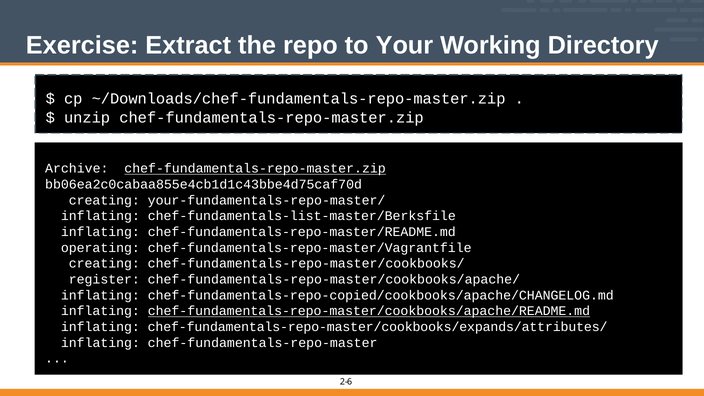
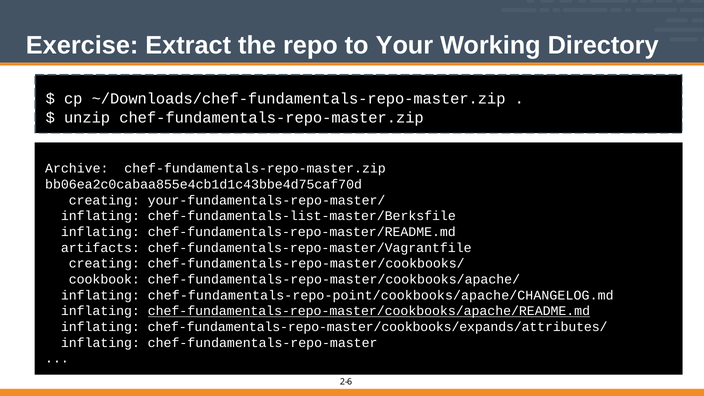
chef-fundamentals-repo-master.zip at (255, 169) underline: present -> none
operating: operating -> artifacts
register: register -> cookbook
chef-fundamentals-repo-copied/cookbooks/apache/CHANGELOG.md: chef-fundamentals-repo-copied/cookbooks/apache/CHANGELOG.md -> chef-fundamentals-repo-point/cookbooks/apache/CHANGELOG.md
